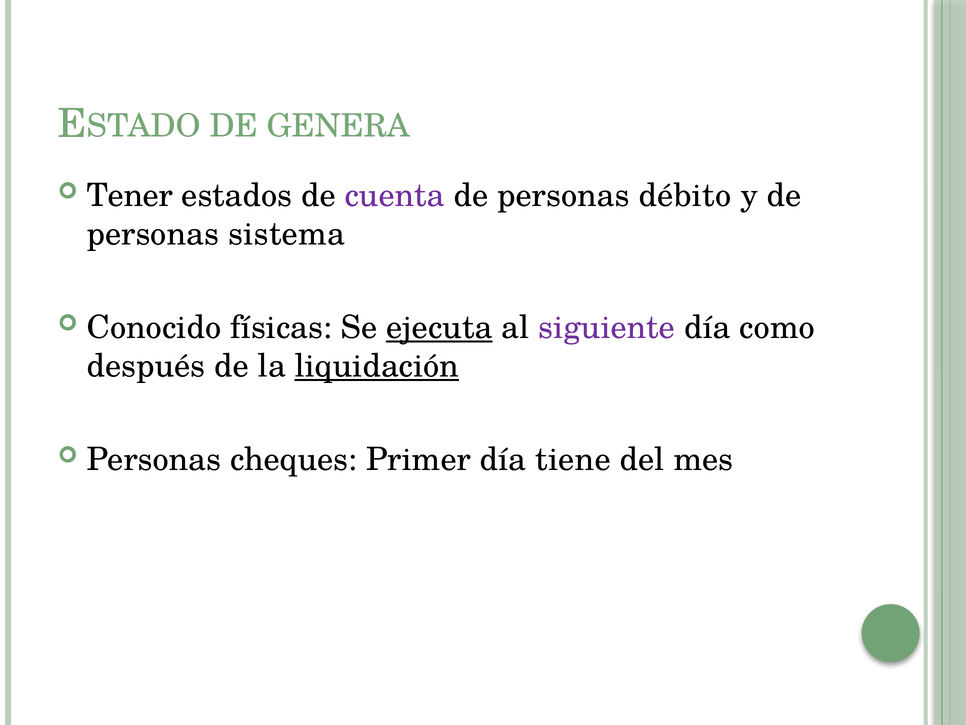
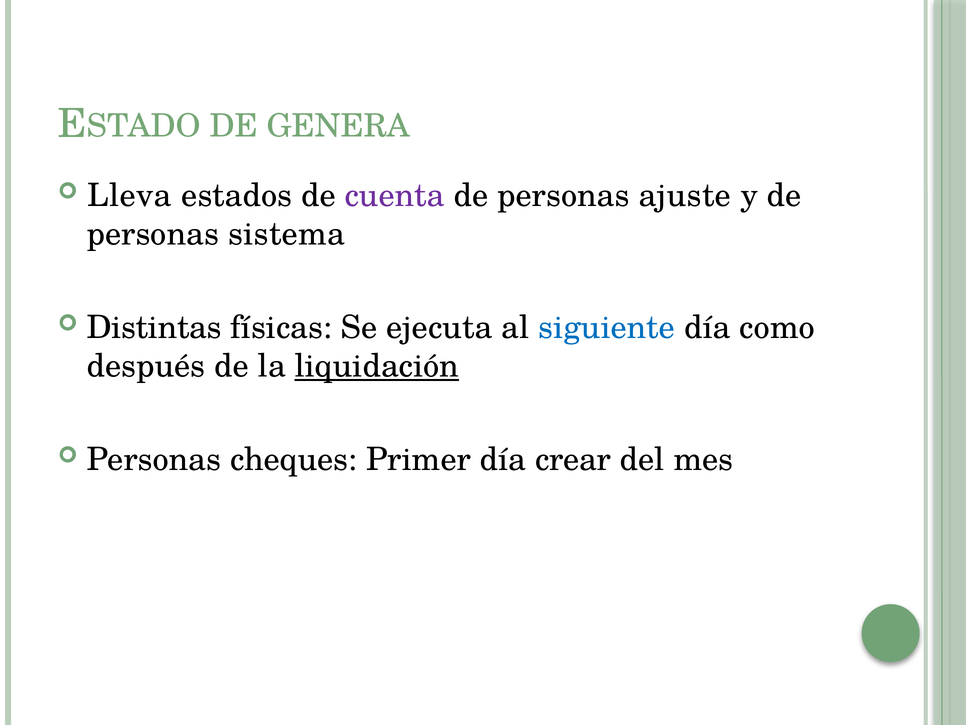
Tener: Tener -> Lleva
débito: débito -> ajuste
Conocido: Conocido -> Distintas
ejecuta underline: present -> none
siguiente colour: purple -> blue
tiene: tiene -> crear
